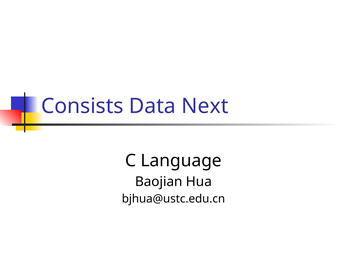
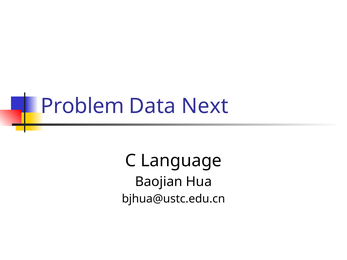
Consists: Consists -> Problem
